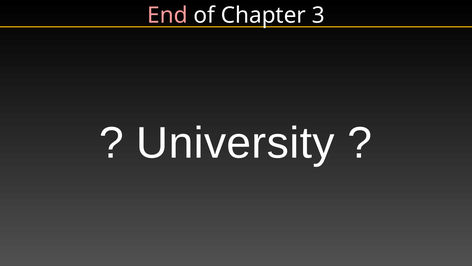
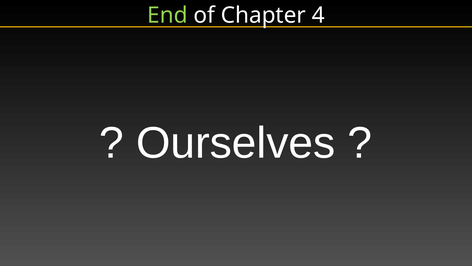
End colour: pink -> light green
3: 3 -> 4
University: University -> Ourselves
